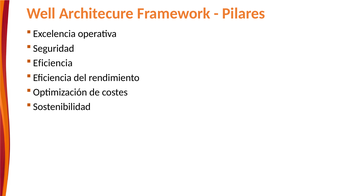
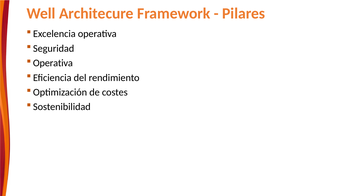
Eficiencia at (53, 63): Eficiencia -> Operativa
